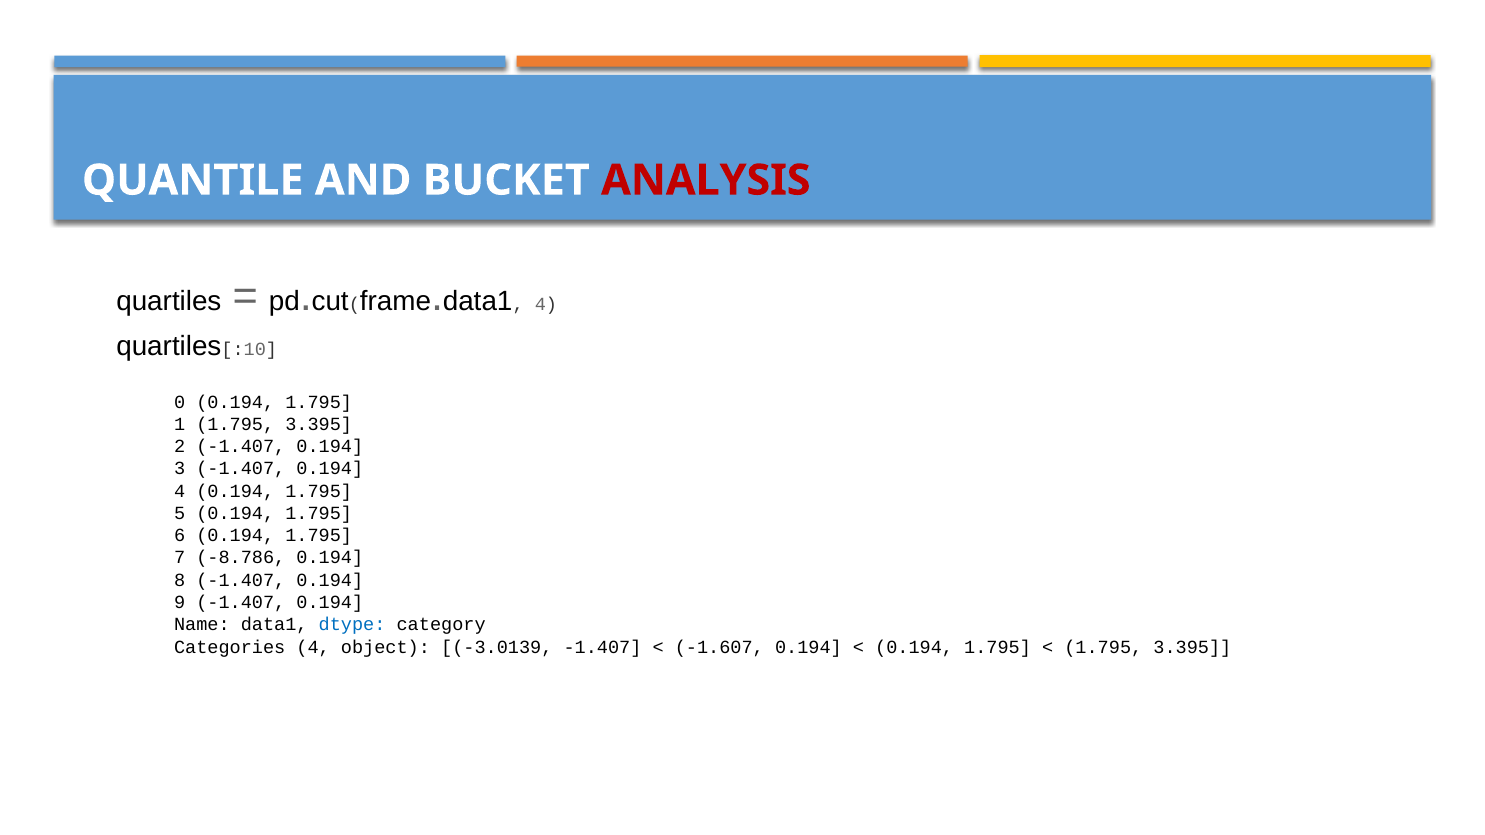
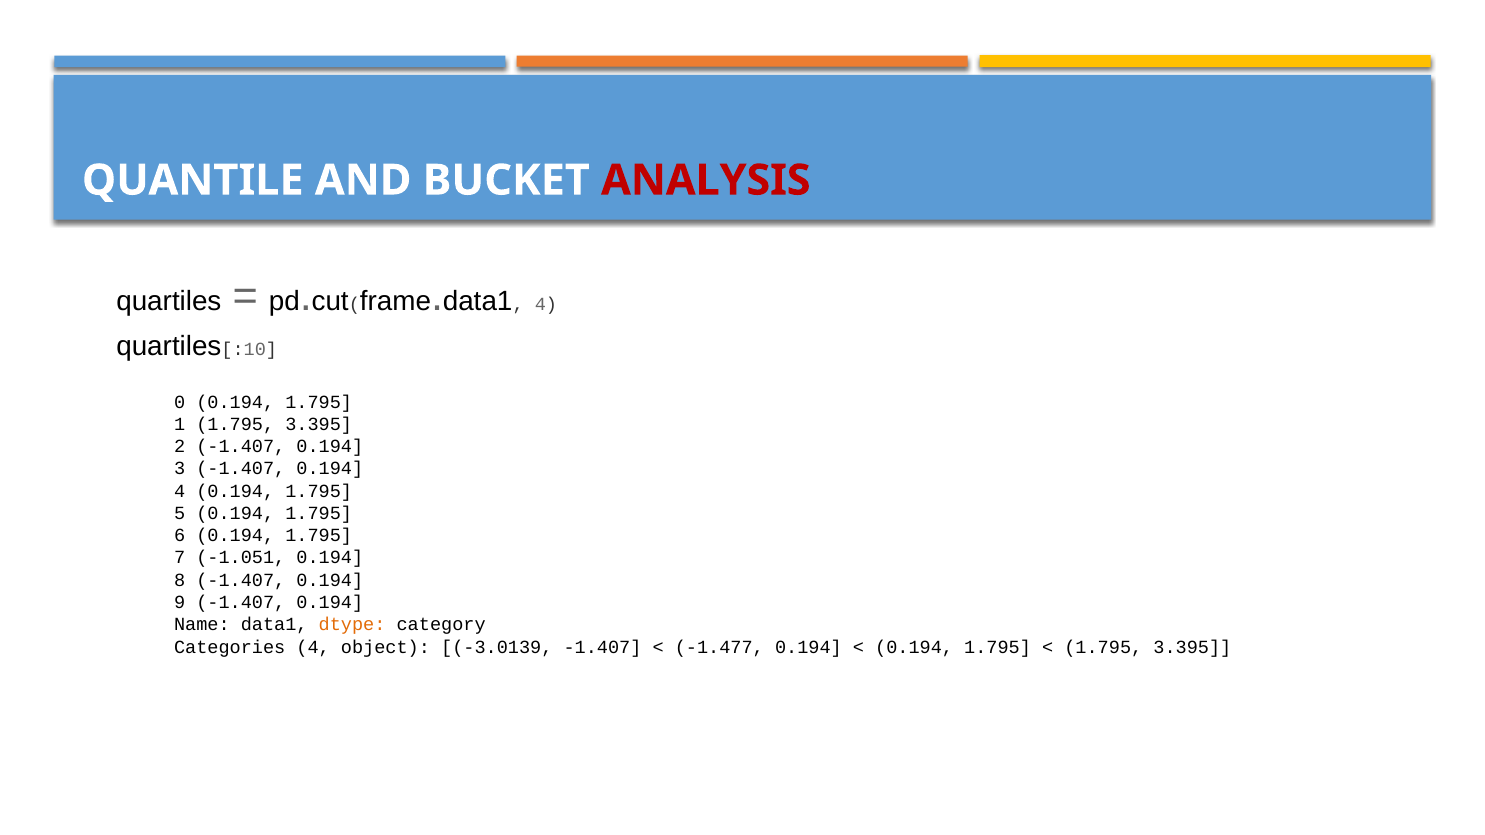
-8.786: -8.786 -> -1.051
dtype colour: blue -> orange
-1.607: -1.607 -> -1.477
